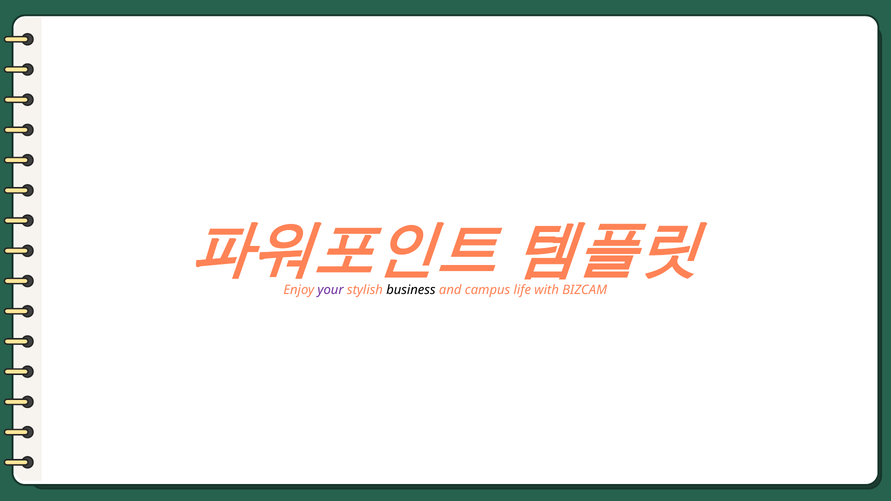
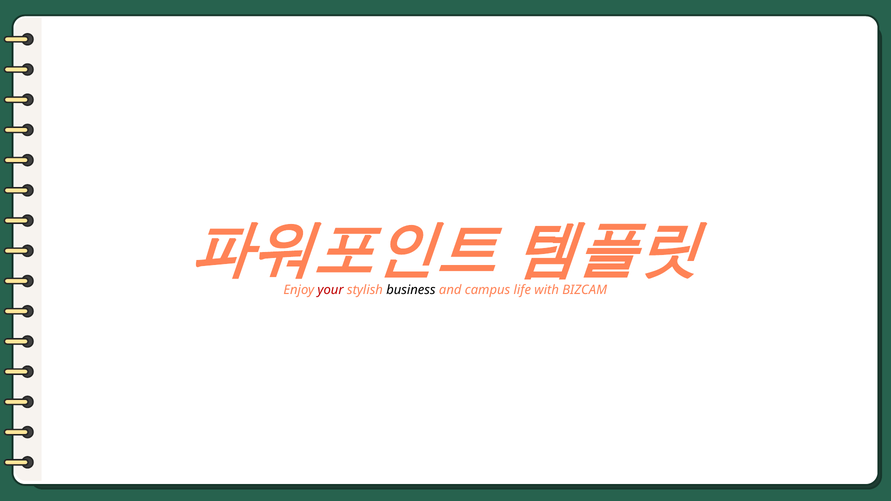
your colour: purple -> red
